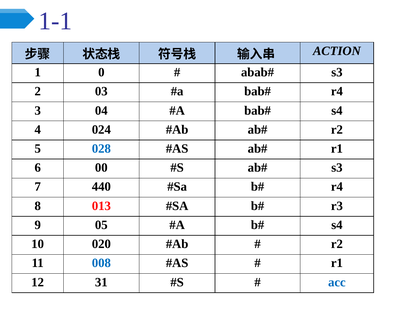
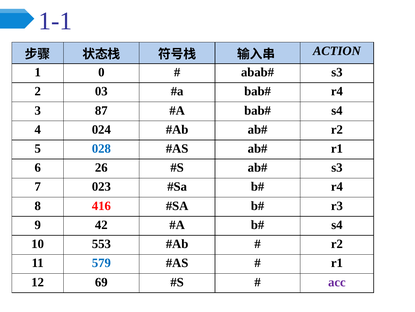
04: 04 -> 87
00: 00 -> 26
440: 440 -> 023
013: 013 -> 416
05: 05 -> 42
020: 020 -> 553
008: 008 -> 579
31: 31 -> 69
acc colour: blue -> purple
